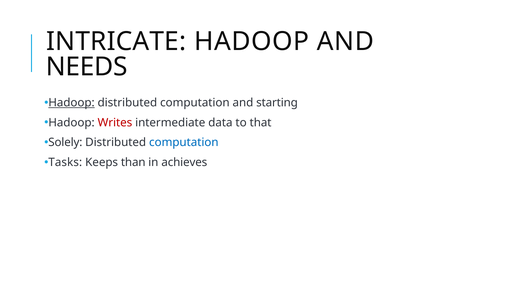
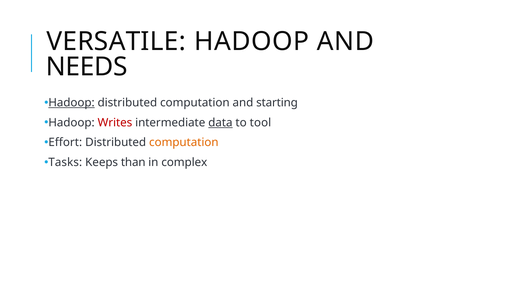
INTRICATE: INTRICATE -> VERSATILE
data underline: none -> present
that: that -> tool
Solely: Solely -> Effort
computation at (184, 142) colour: blue -> orange
achieves: achieves -> complex
